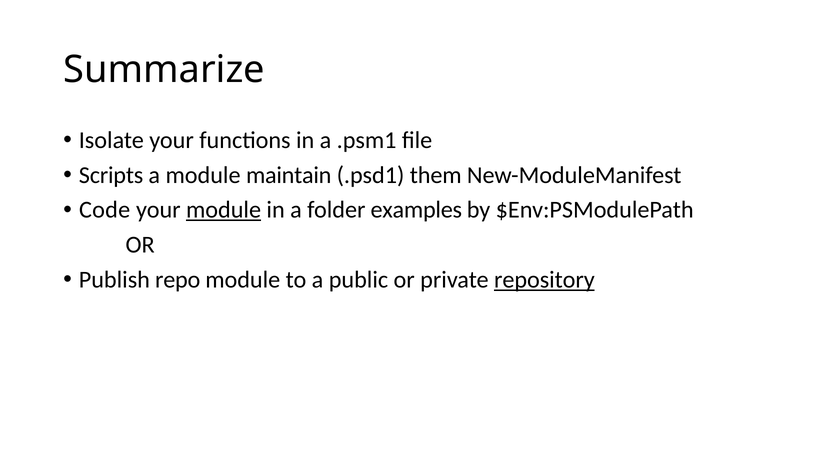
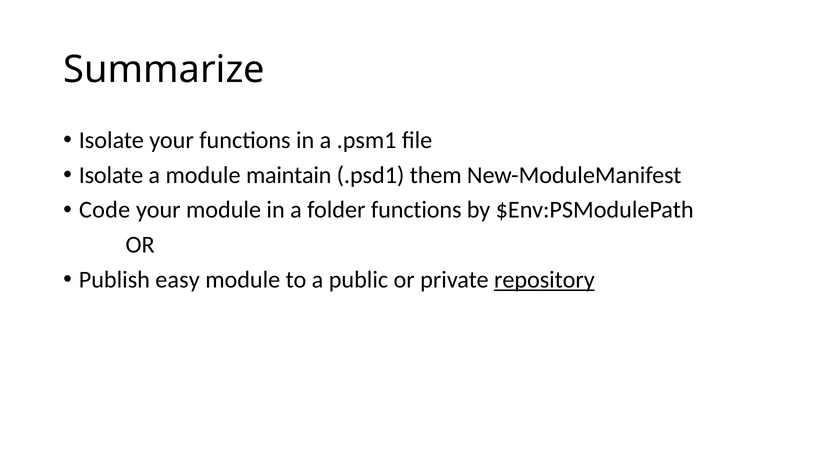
Scripts at (111, 175): Scripts -> Isolate
module at (224, 210) underline: present -> none
folder examples: examples -> functions
repo: repo -> easy
